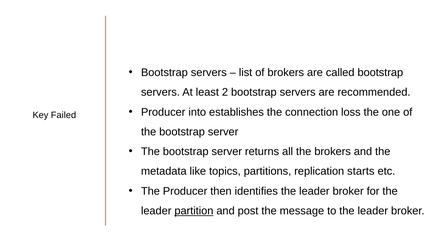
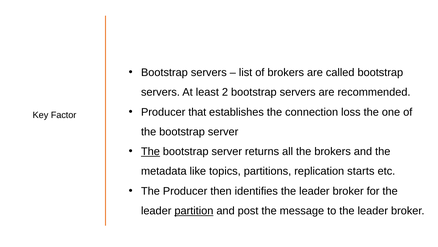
into: into -> that
Failed: Failed -> Factor
The at (150, 151) underline: none -> present
